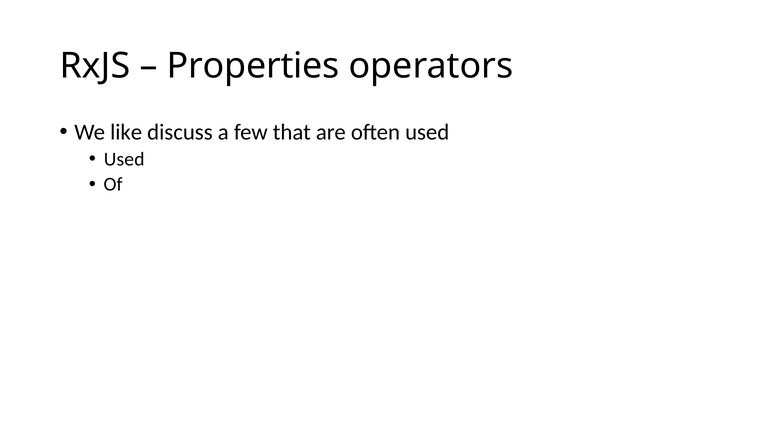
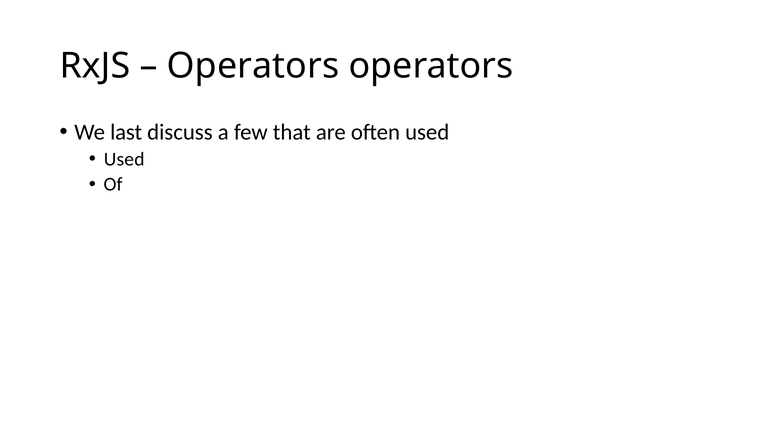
Properties at (253, 66): Properties -> Operators
like: like -> last
